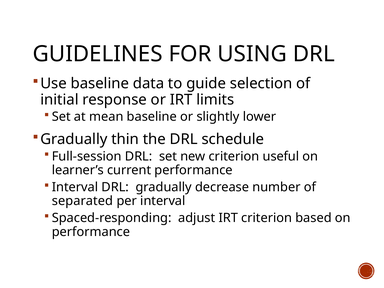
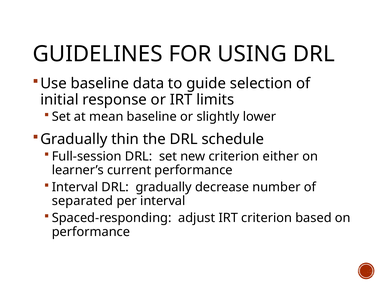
useful: useful -> either
